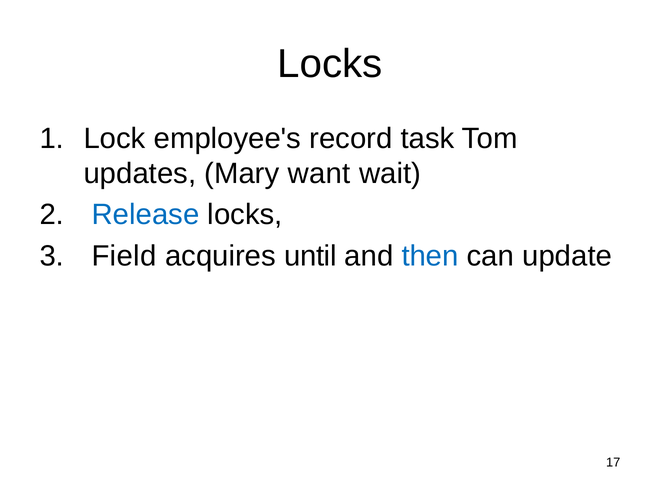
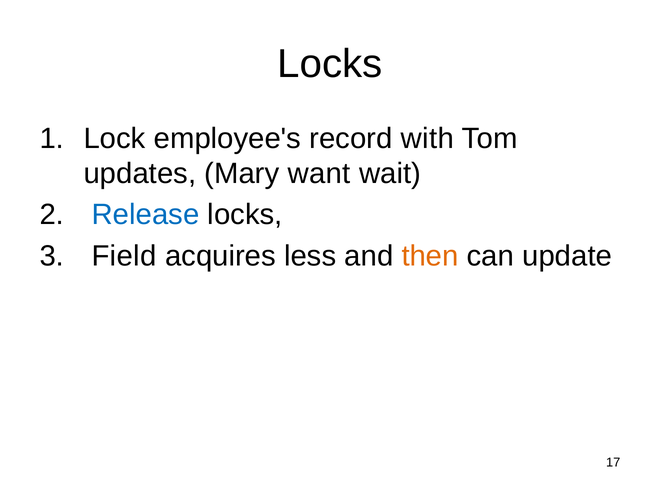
task: task -> with
until: until -> less
then colour: blue -> orange
